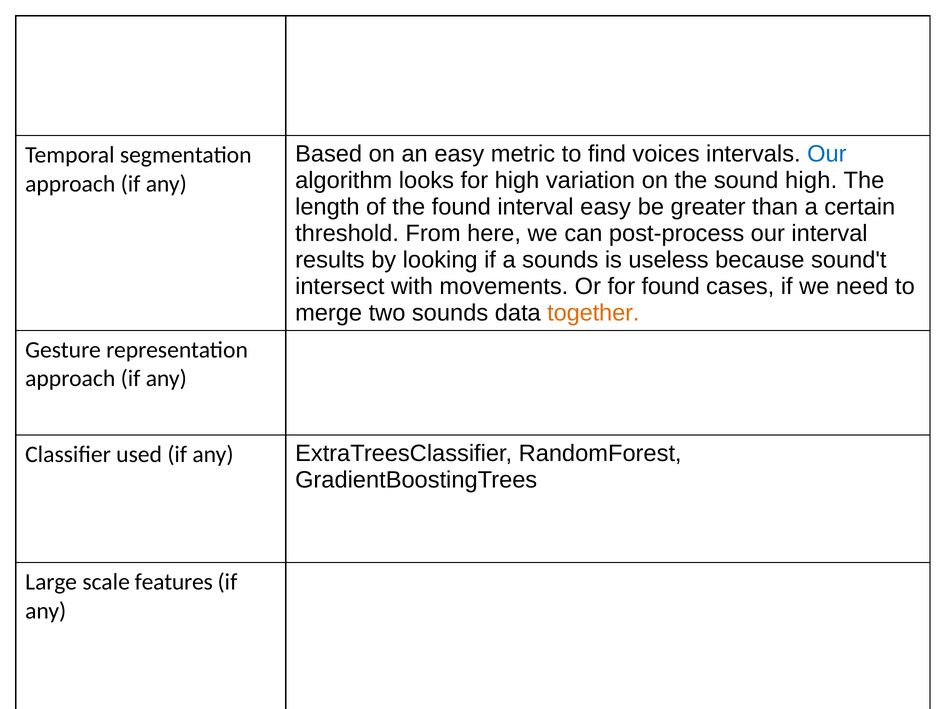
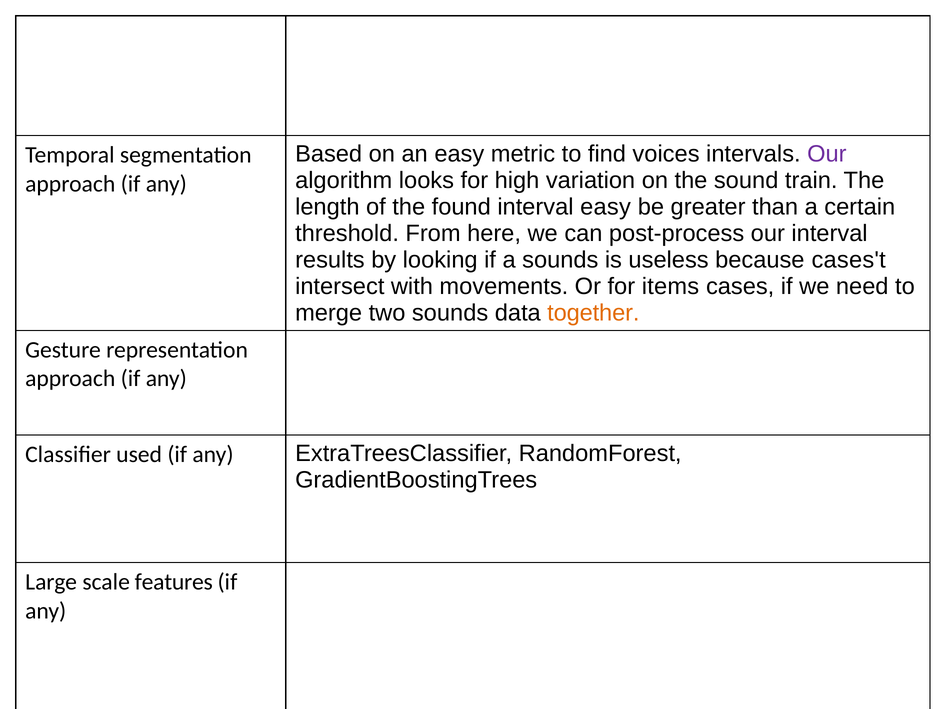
Our at (827, 154) colour: blue -> purple
sound high: high -> train
sound't: sound't -> cases't
for found: found -> items
